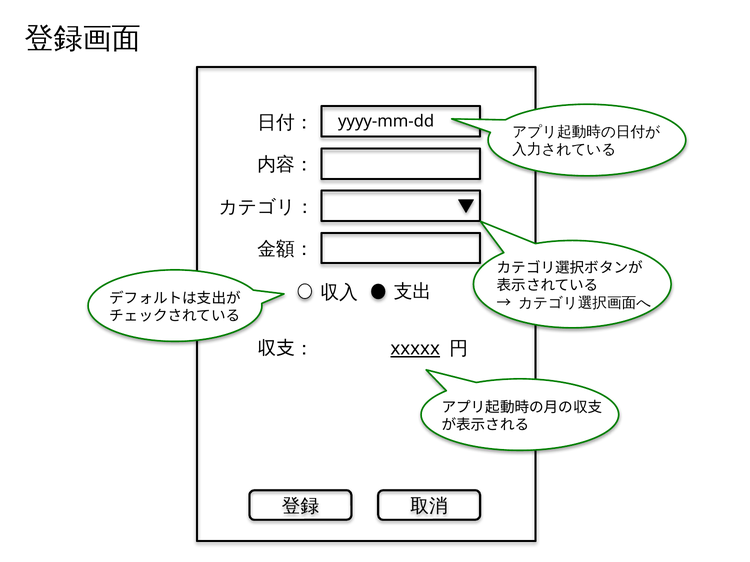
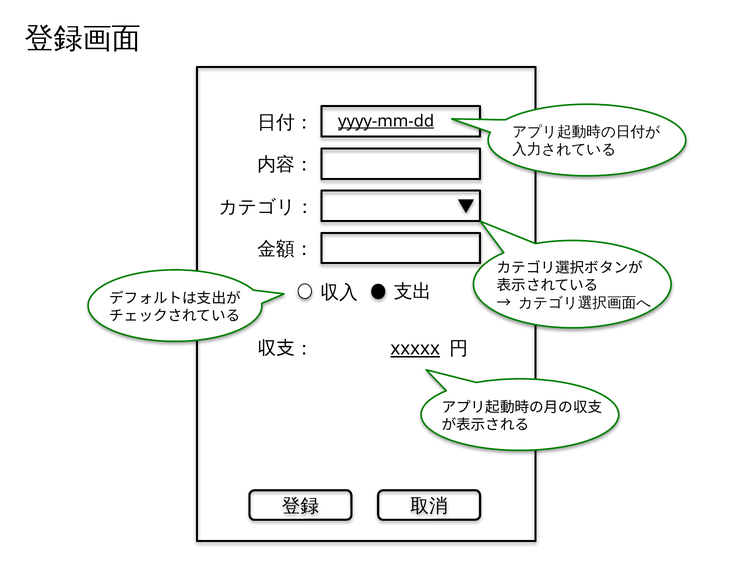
yyyy-mm-dd underline: none -> present
